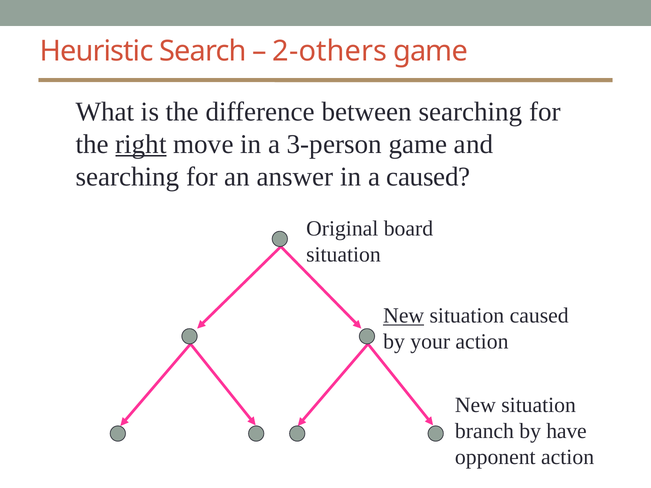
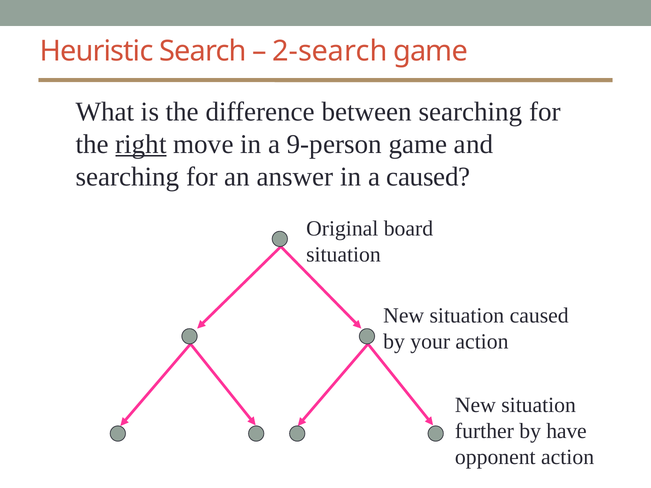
2-others: 2-others -> 2-search
3-person: 3-person -> 9-person
New at (404, 316) underline: present -> none
branch: branch -> further
